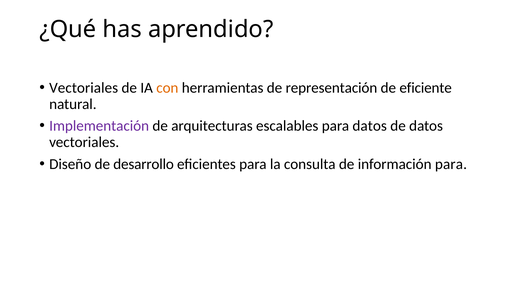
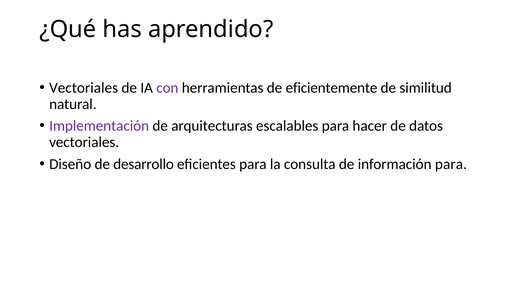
con colour: orange -> purple
representación: representación -> eficientemente
eficiente: eficiente -> similitud
para datos: datos -> hacer
